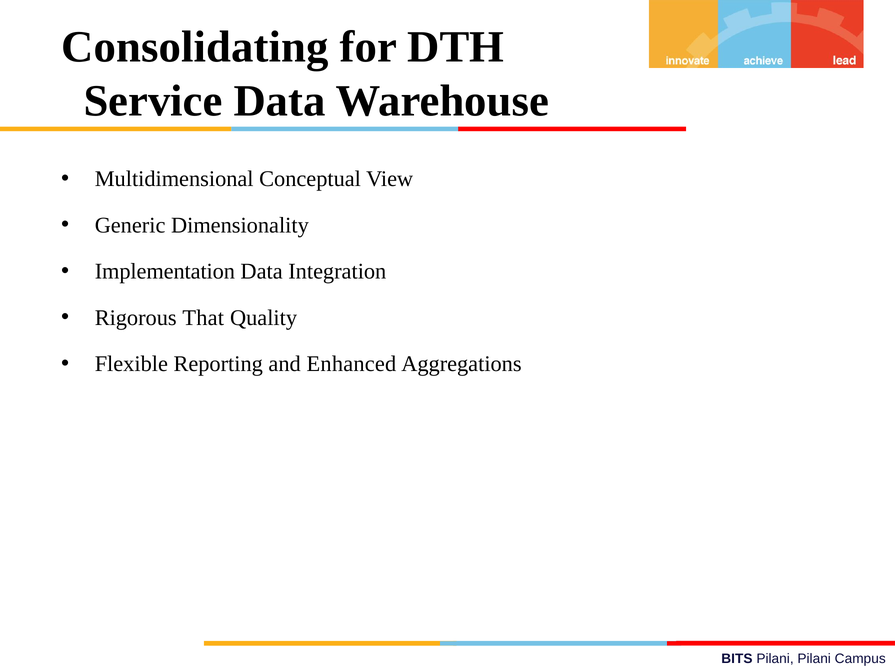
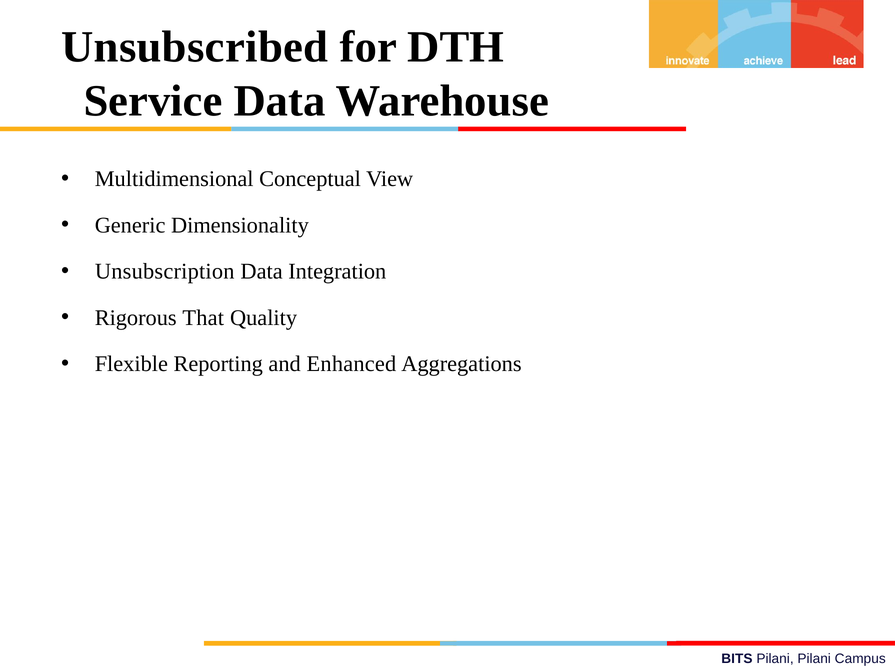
Consolidating: Consolidating -> Unsubscribed
Implementation: Implementation -> Unsubscription
